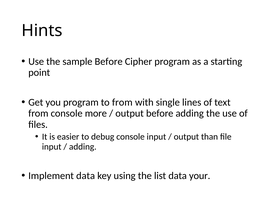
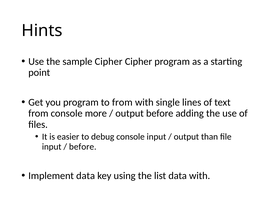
sample Before: Before -> Cipher
adding at (83, 146): adding -> before
data your: your -> with
